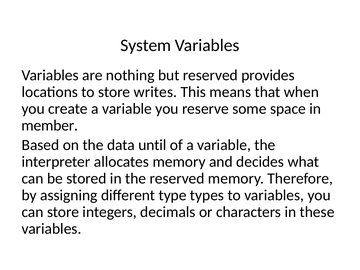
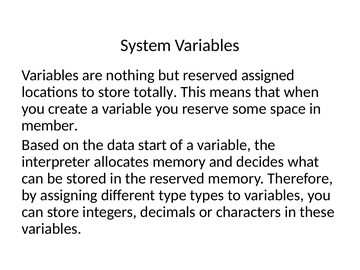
provides: provides -> assigned
writes: writes -> totally
until: until -> start
